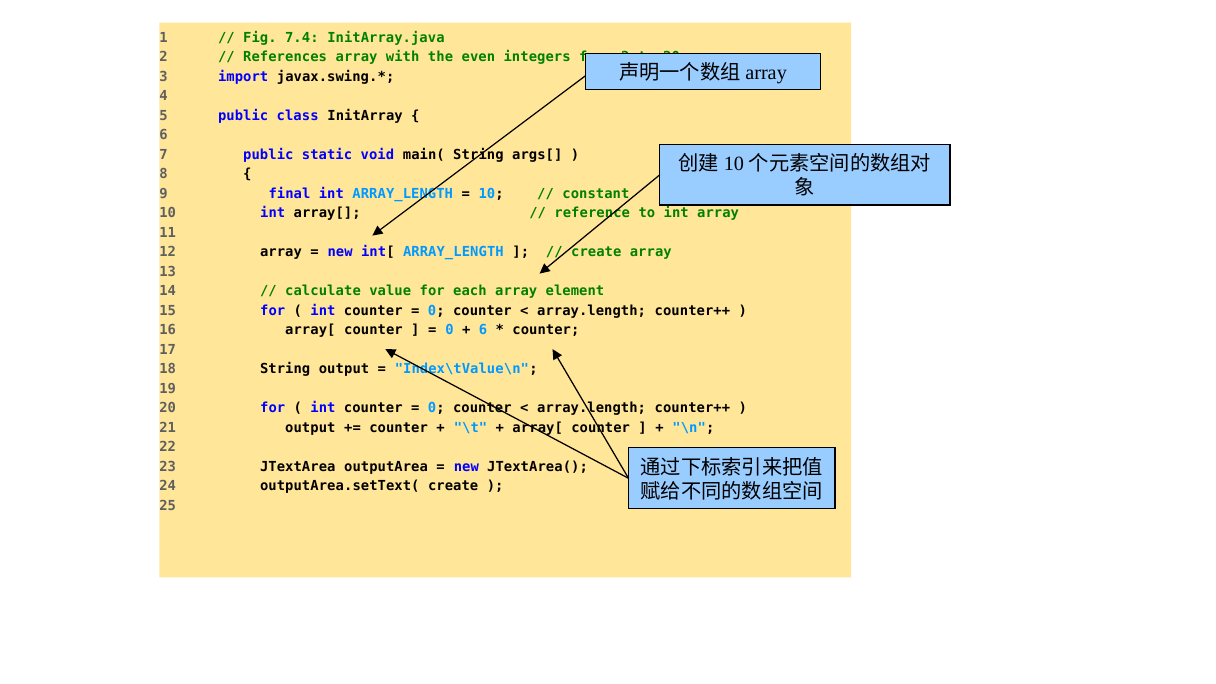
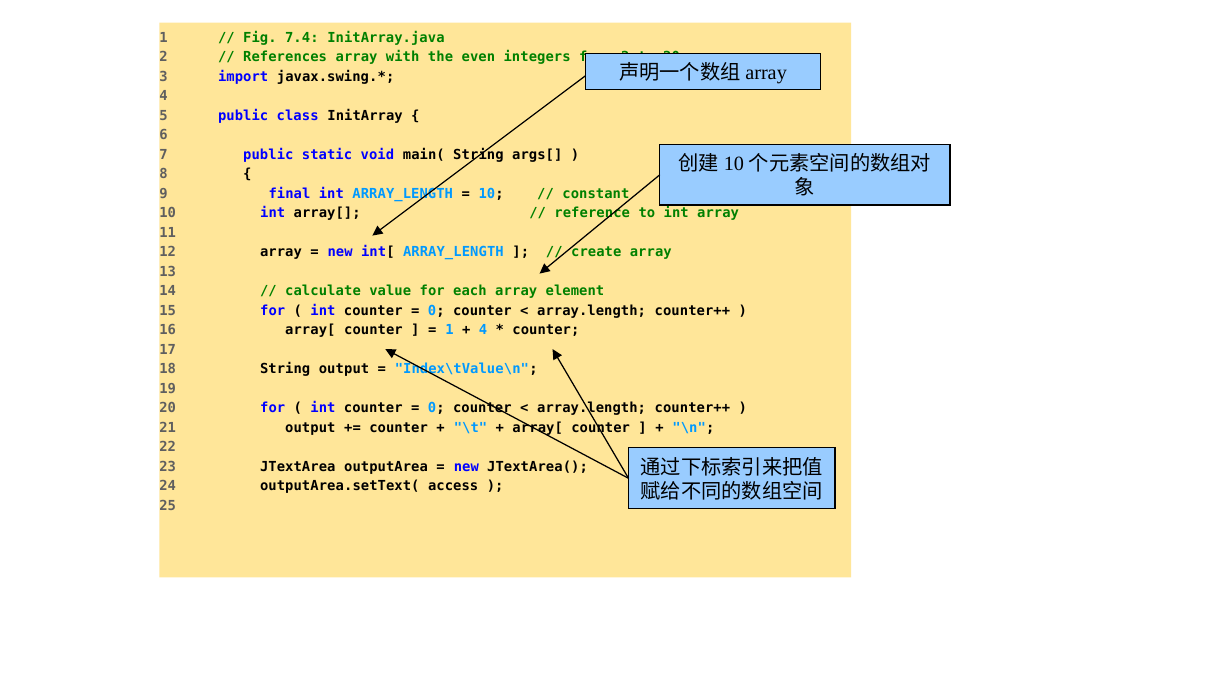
0 at (450, 330): 0 -> 1
6 at (483, 330): 6 -> 4
outputArea.setText( create: create -> access
